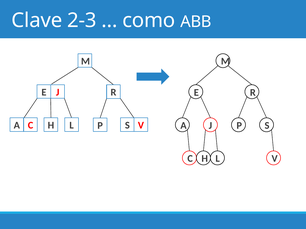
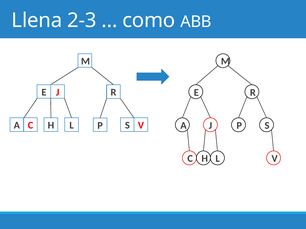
Clave: Clave -> Llena
